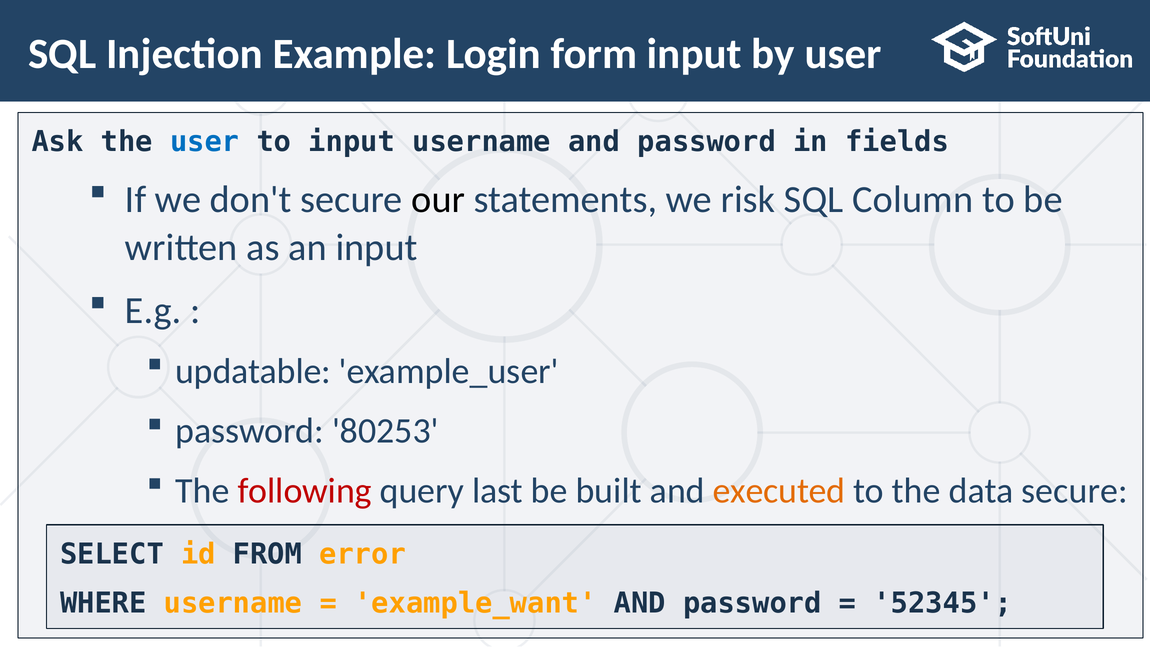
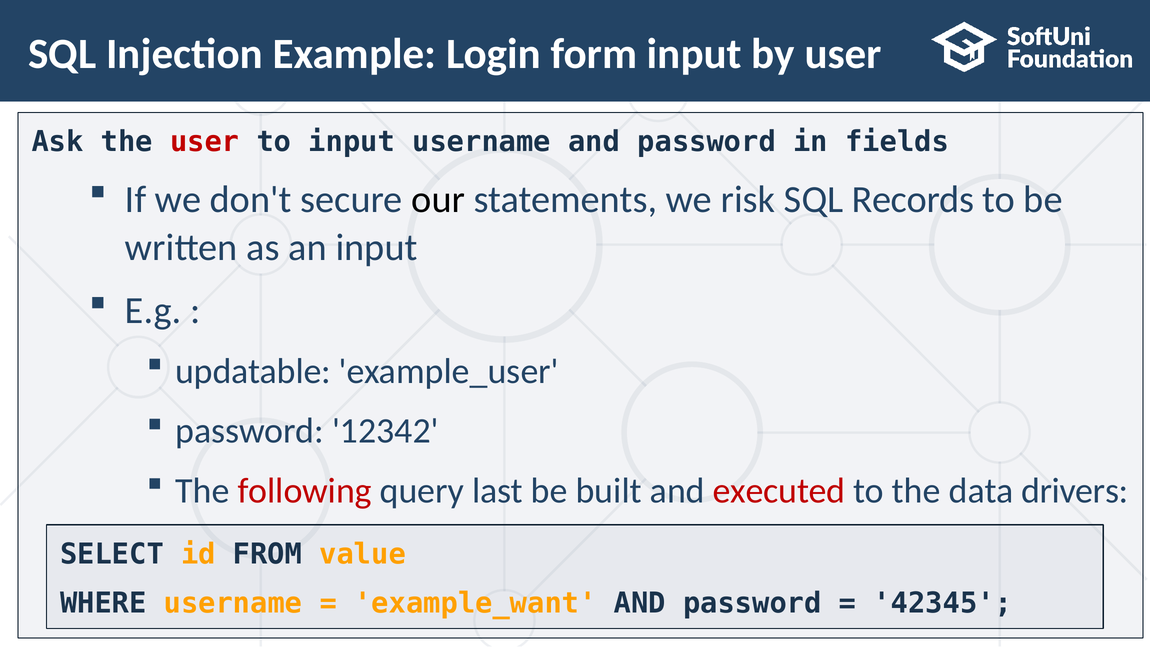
user at (205, 142) colour: blue -> red
Column: Column -> Records
80253: 80253 -> 12342
executed colour: orange -> red
data secure: secure -> drivers
error: error -> value
52345: 52345 -> 42345
